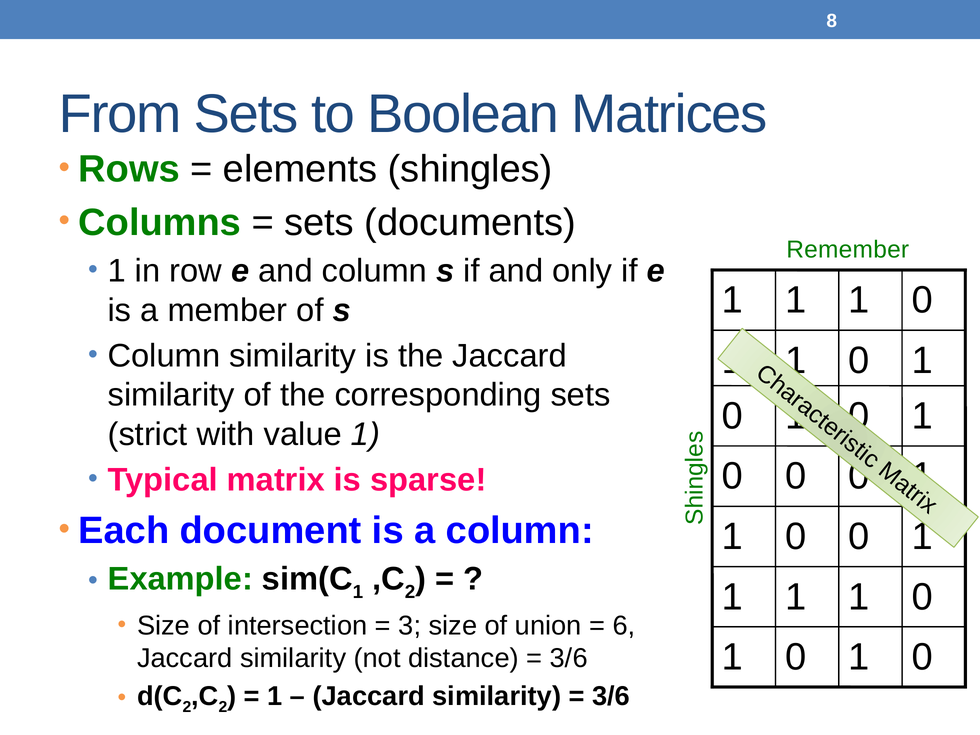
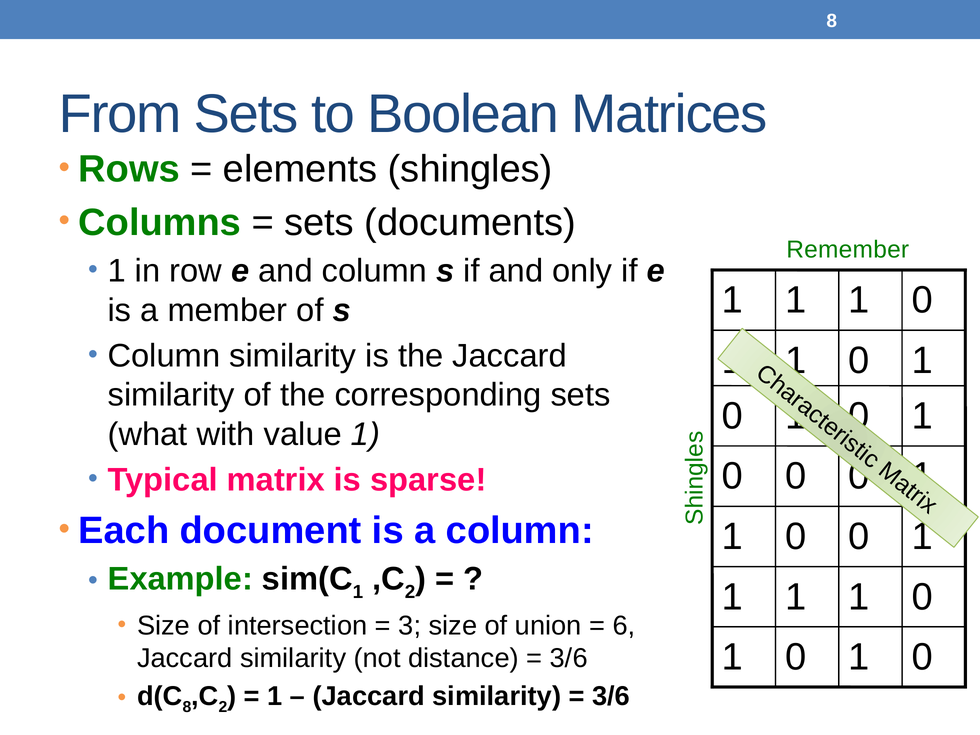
strict: strict -> what
2 at (187, 707): 2 -> 8
